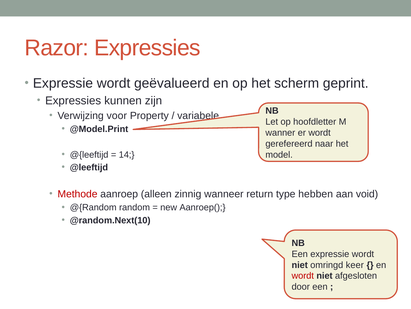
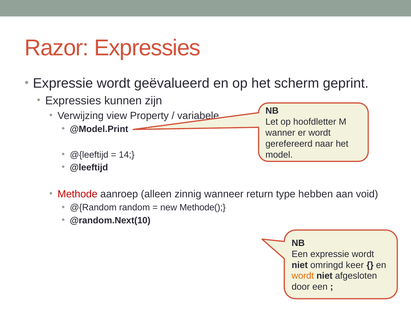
voor: voor -> view
Aanroep(: Aanroep( -> Methode(
wordt at (303, 275) colour: red -> orange
